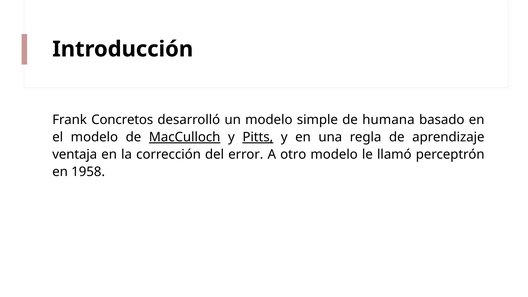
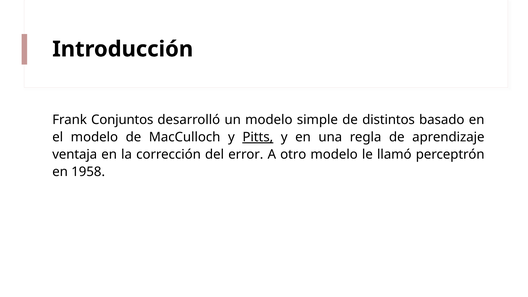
Concretos: Concretos -> Conjuntos
humana: humana -> distintos
MacCulloch underline: present -> none
